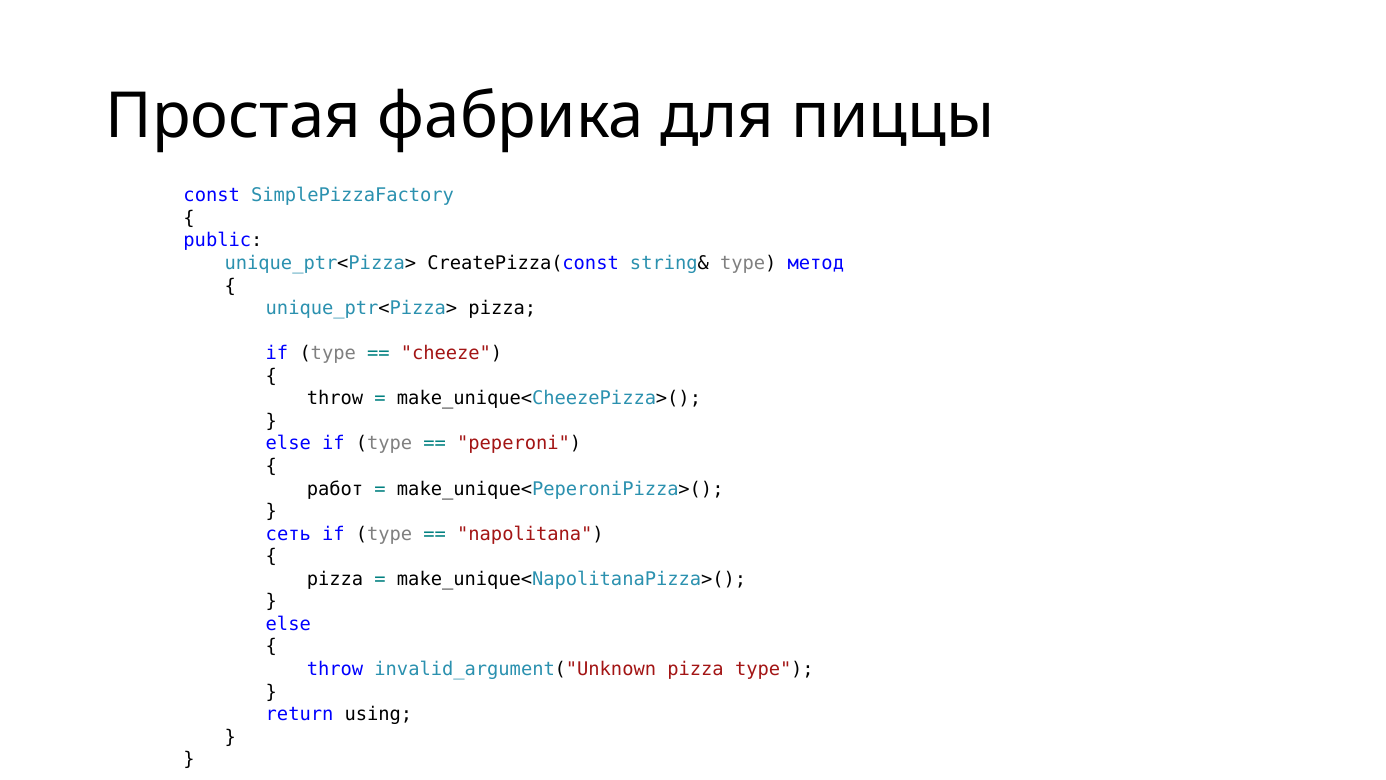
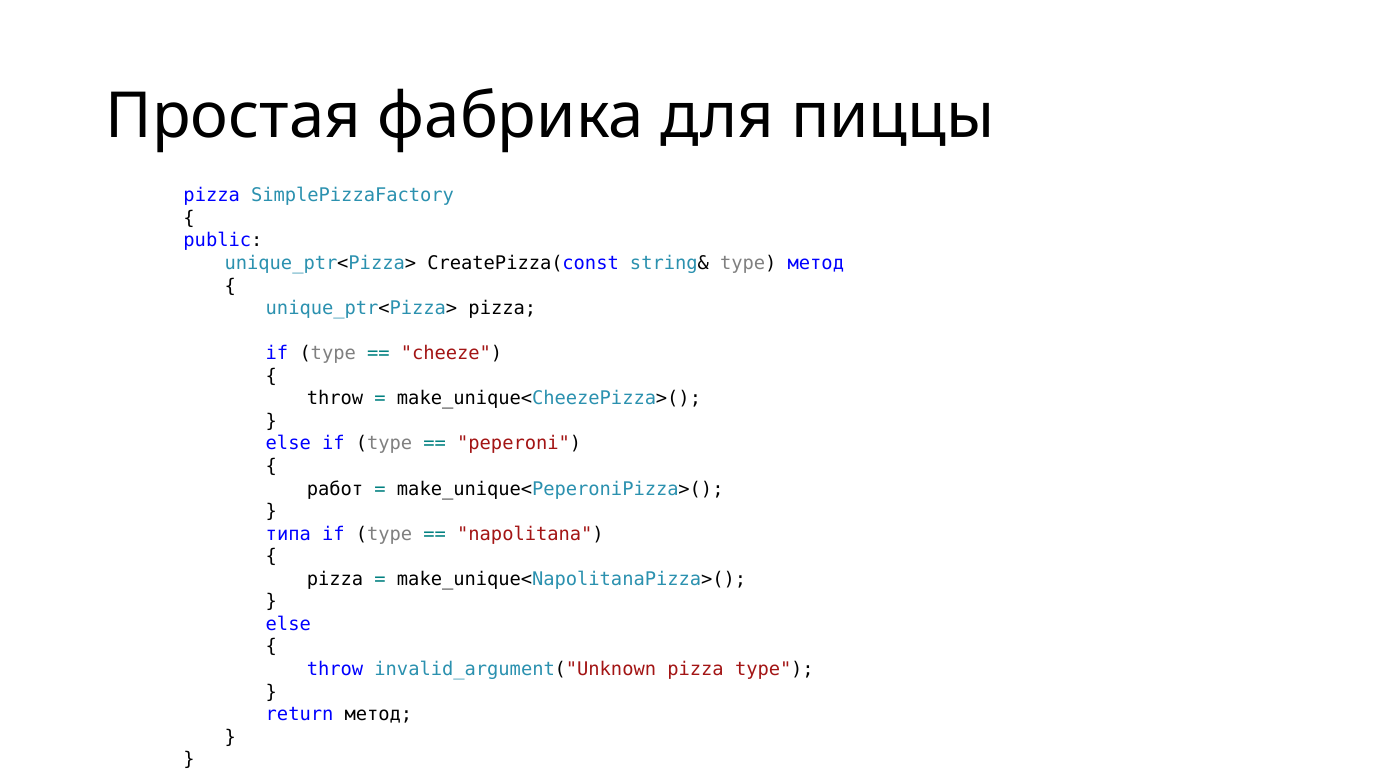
const at (212, 195): const -> pizza
сеть: сеть -> типа
return using: using -> метод
